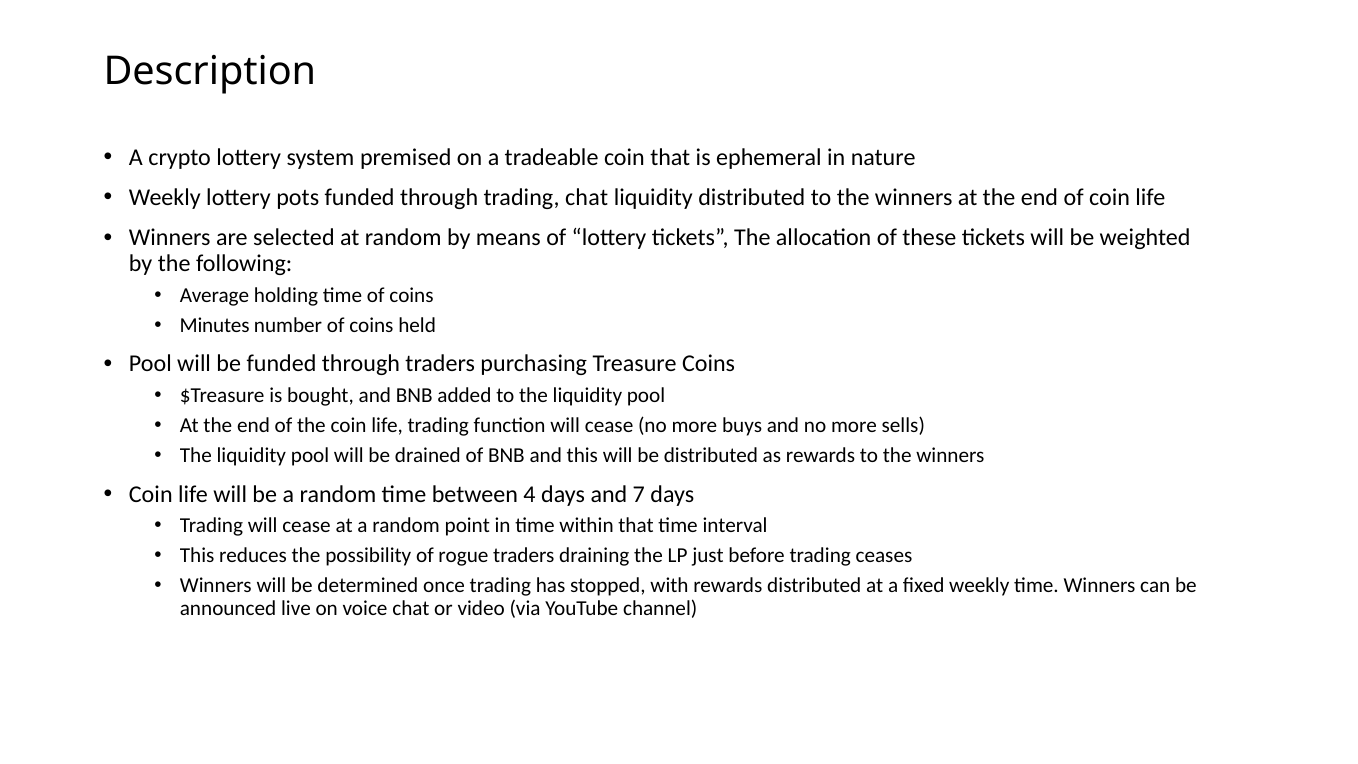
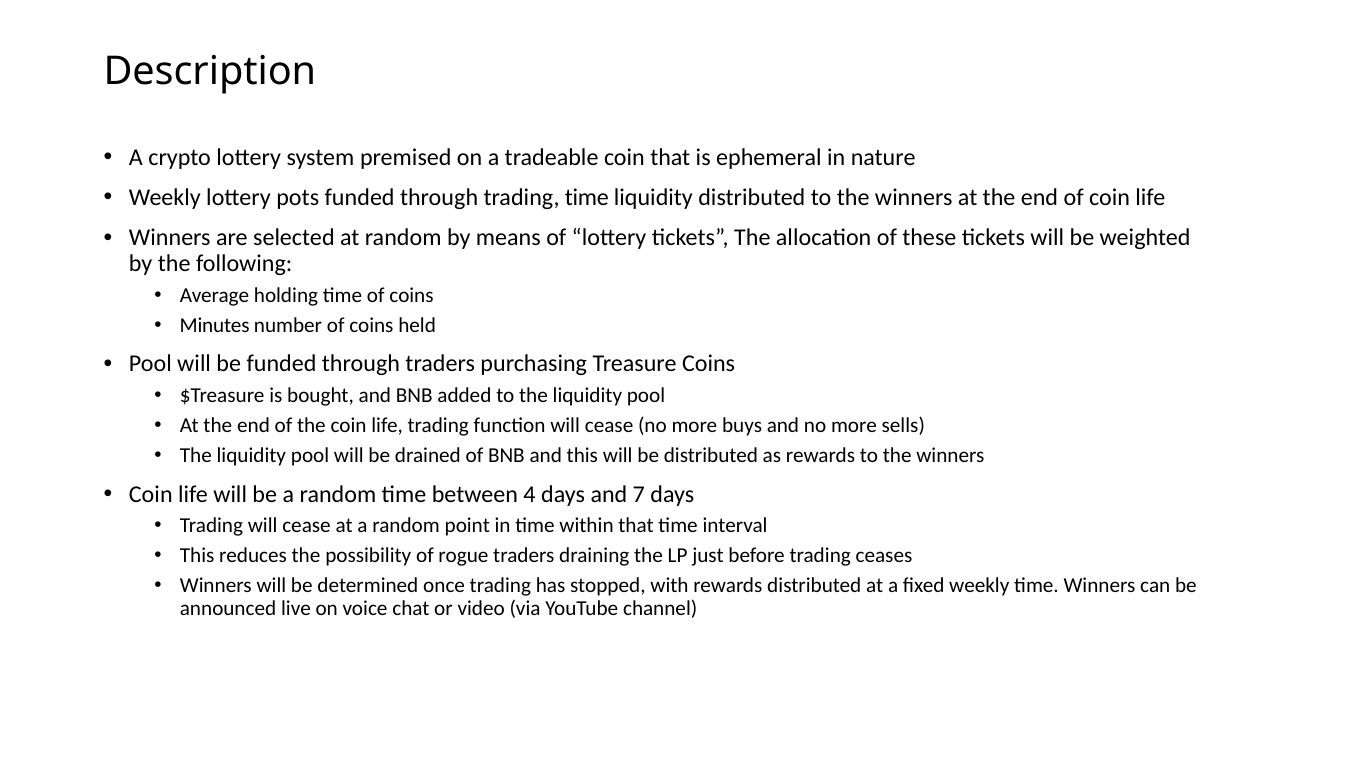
trading chat: chat -> time
